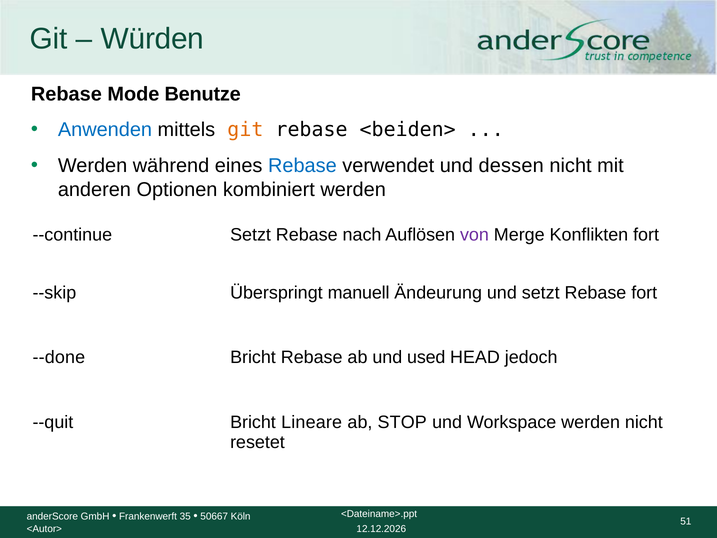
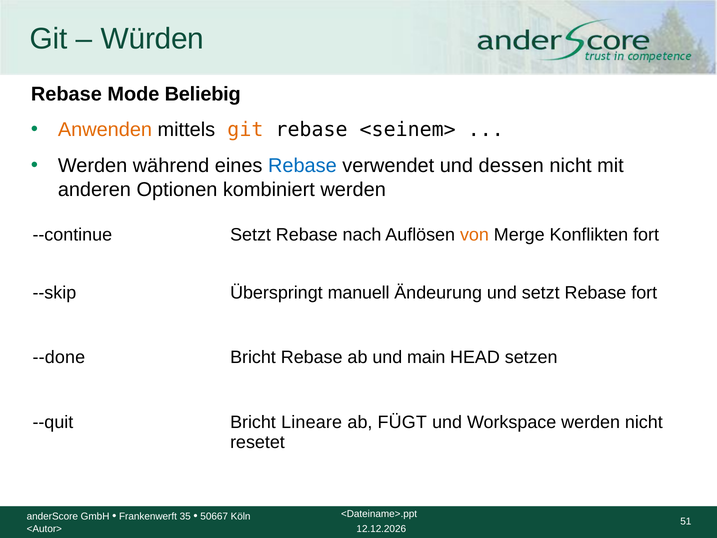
Benutze: Benutze -> Beliebig
Anwenden colour: blue -> orange
<beiden>: <beiden> -> <seinem>
von colour: purple -> orange
used: used -> main
jedoch: jedoch -> setzen
STOP: STOP -> FÜGT
